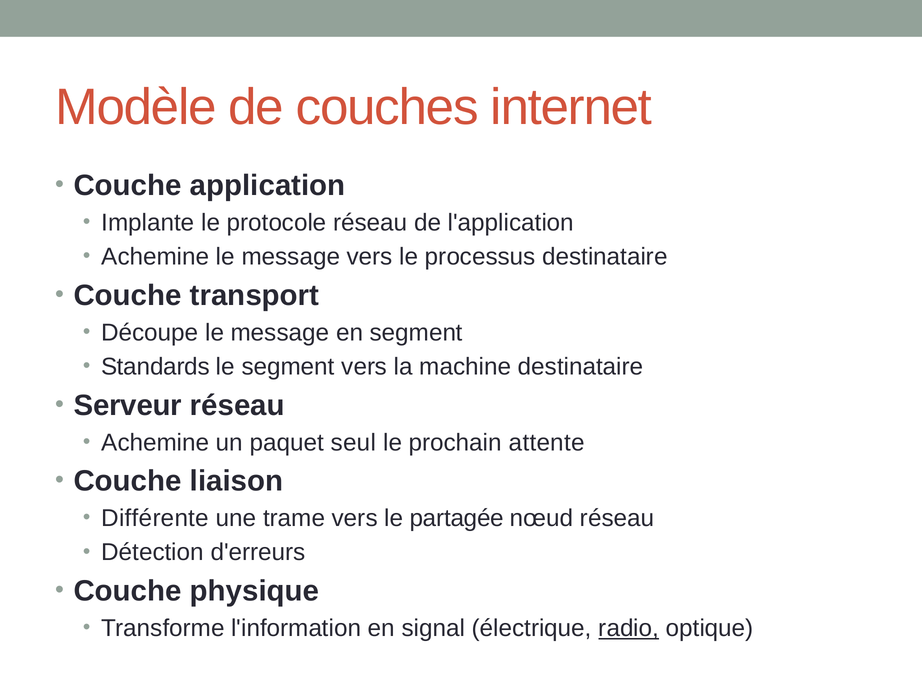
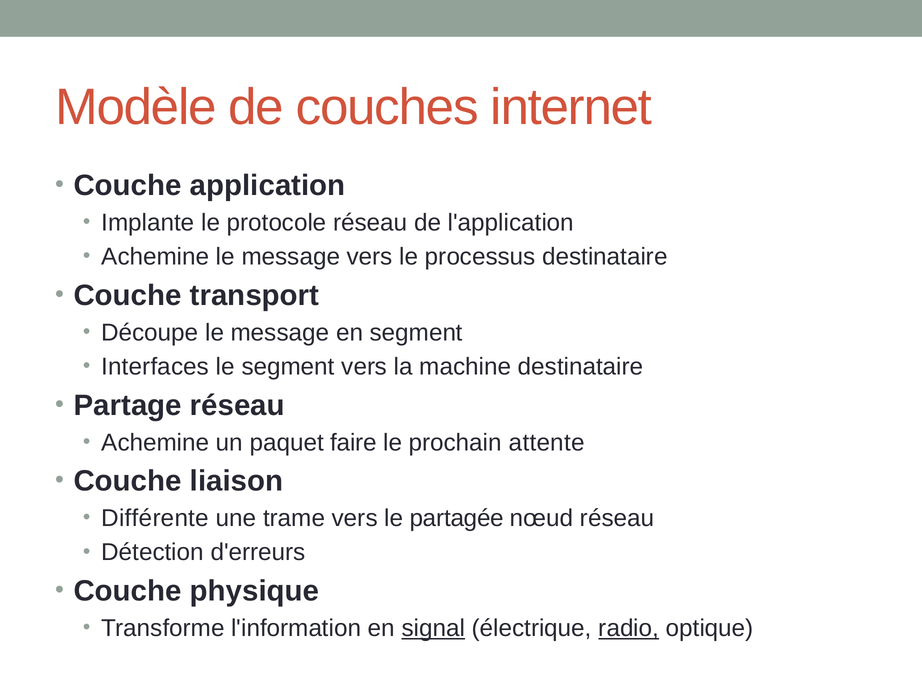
Standards: Standards -> Interfaces
Serveur: Serveur -> Partage
seul: seul -> faire
signal underline: none -> present
